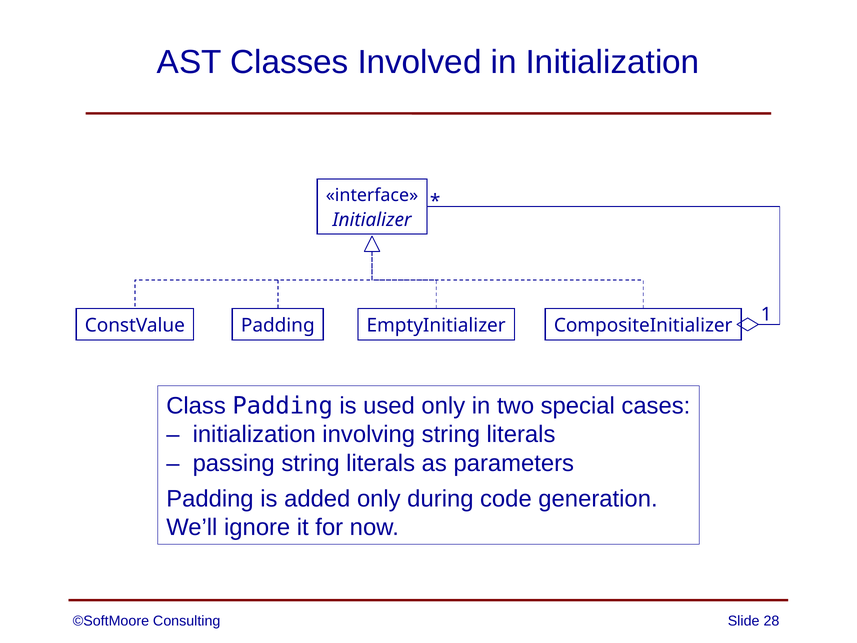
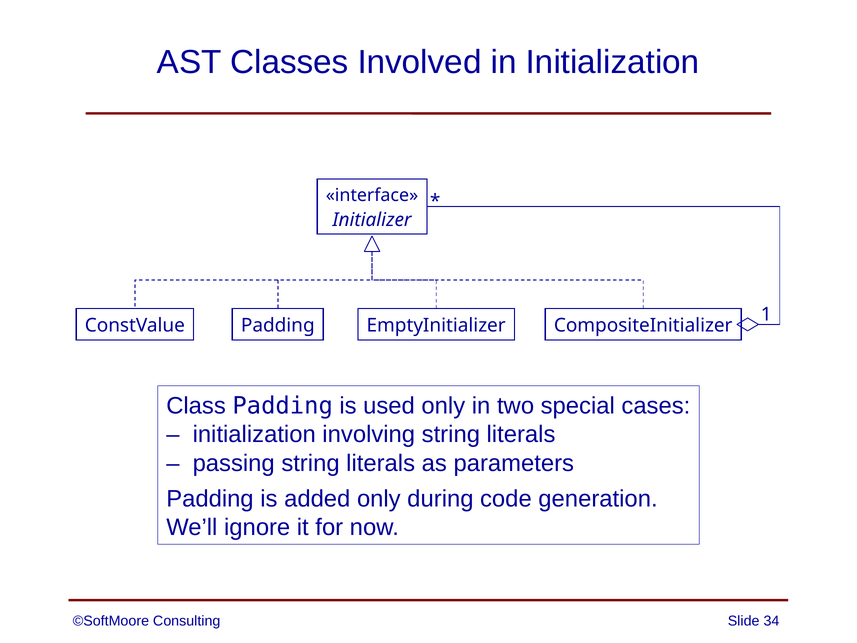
28: 28 -> 34
